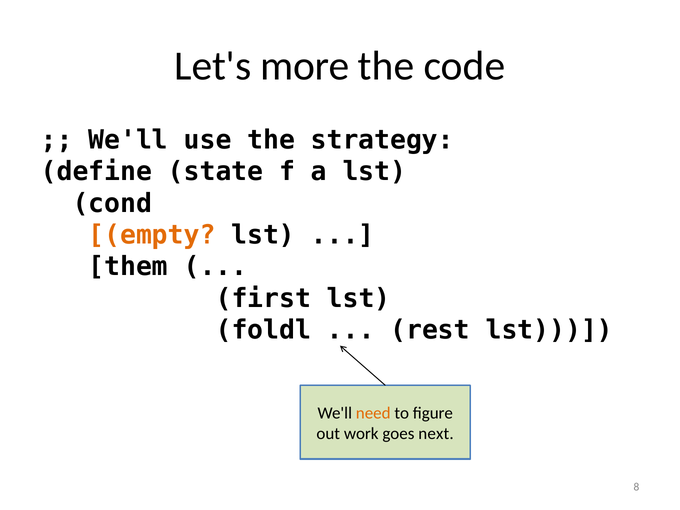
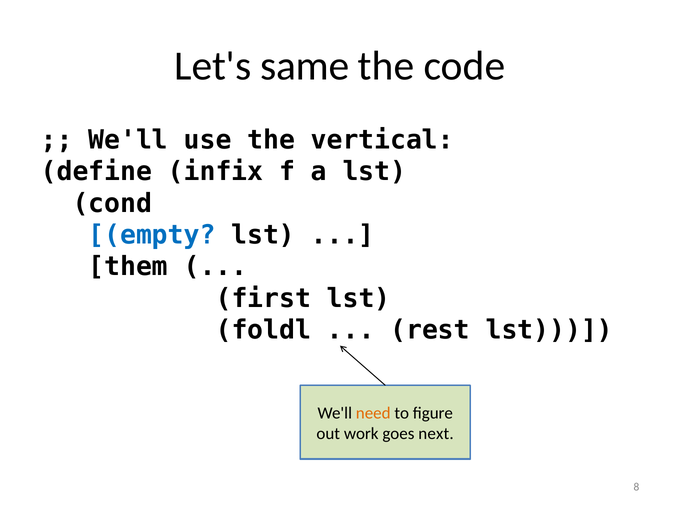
more: more -> same
strategy: strategy -> vertical
state: state -> infix
empty colour: orange -> blue
